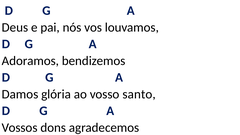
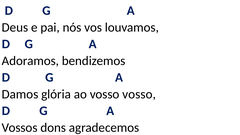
vosso santo: santo -> vosso
